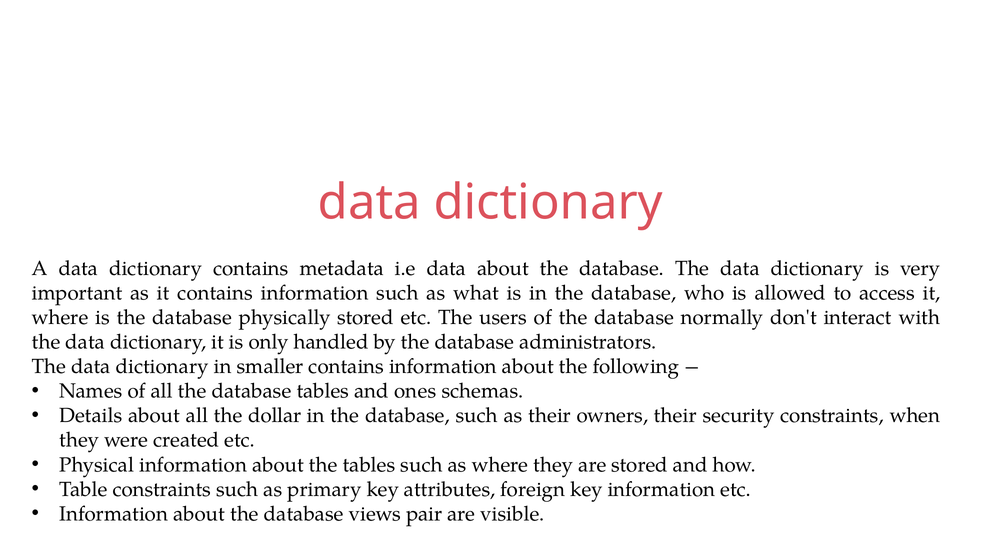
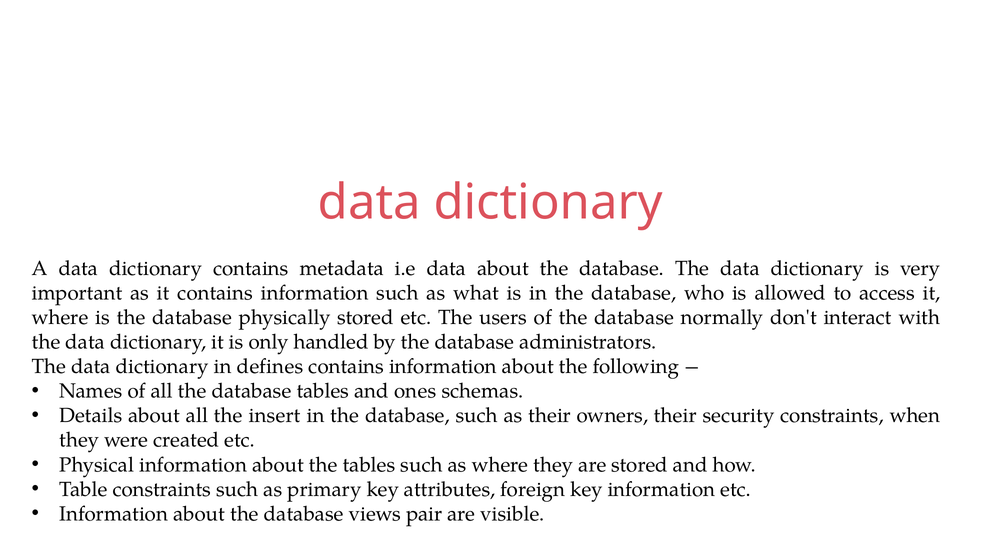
smaller: smaller -> defines
dollar: dollar -> insert
